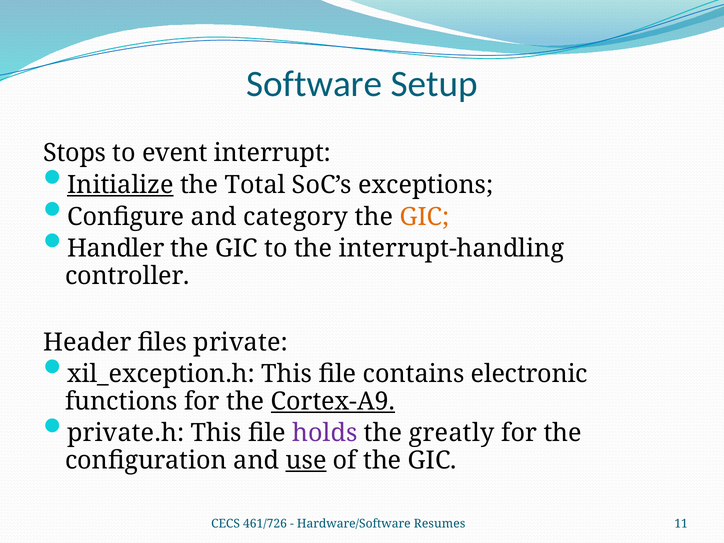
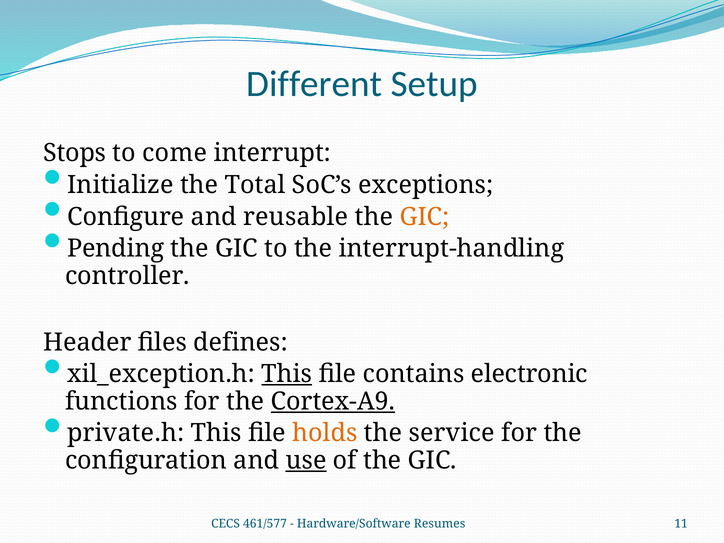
Software: Software -> Different
event: event -> come
Initialize underline: present -> none
category: category -> reusable
Handler: Handler -> Pending
private: private -> defines
This at (287, 374) underline: none -> present
holds colour: purple -> orange
greatly: greatly -> service
461/726: 461/726 -> 461/577
